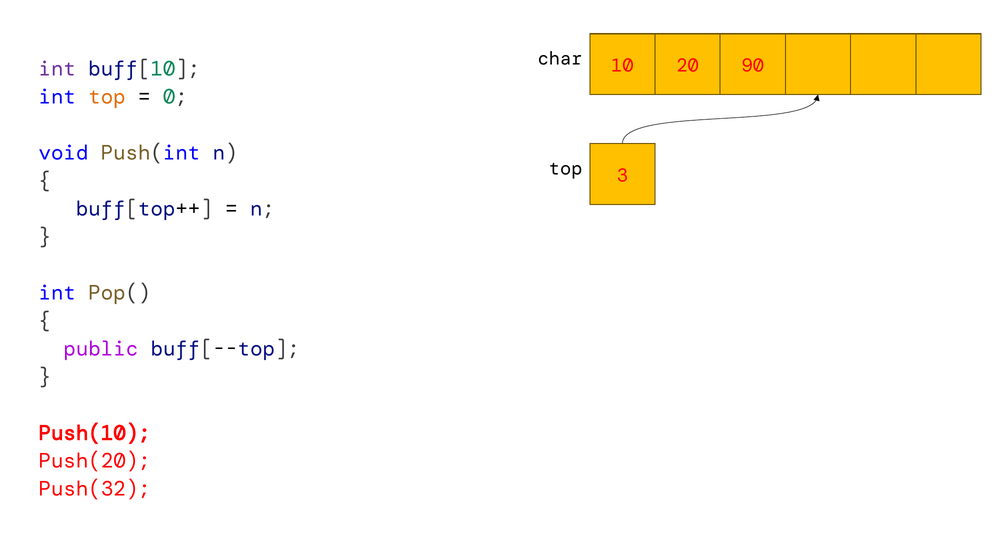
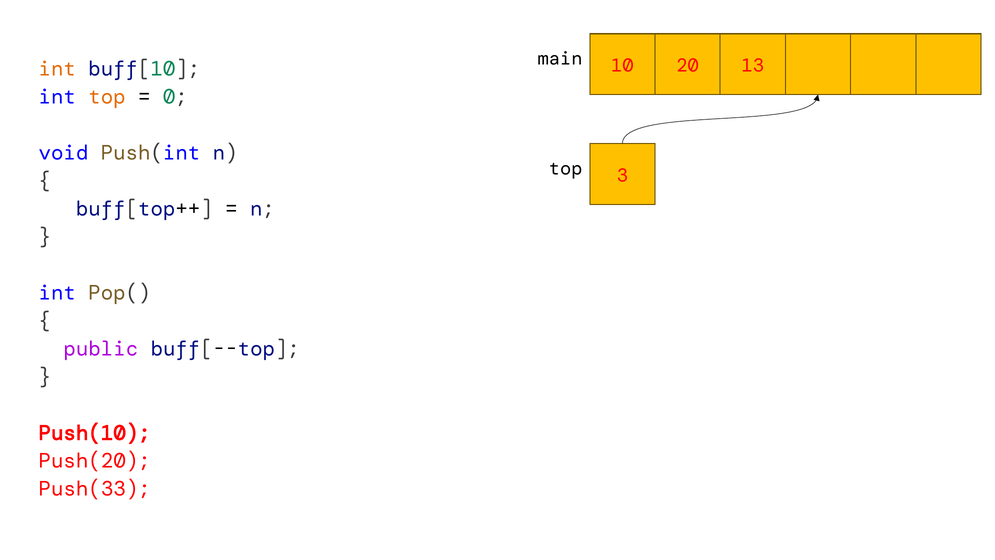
char: char -> main
90: 90 -> 13
int at (57, 69) colour: purple -> orange
Push(32: Push(32 -> Push(33
